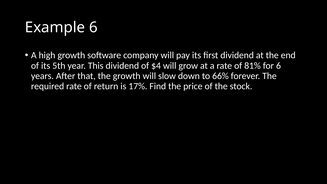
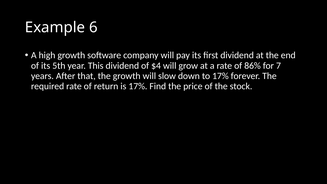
81%: 81% -> 86%
for 6: 6 -> 7
to 66%: 66% -> 17%
